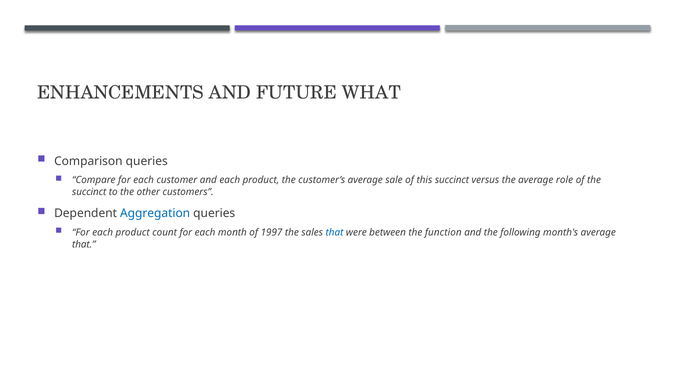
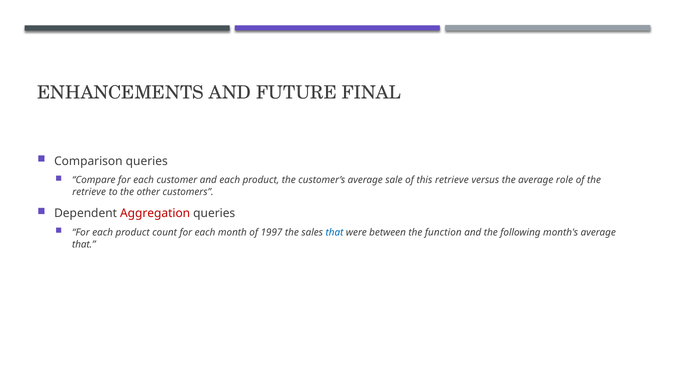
WHAT: WHAT -> FINAL
this succinct: succinct -> retrieve
succinct at (89, 192): succinct -> retrieve
Aggregation colour: blue -> red
